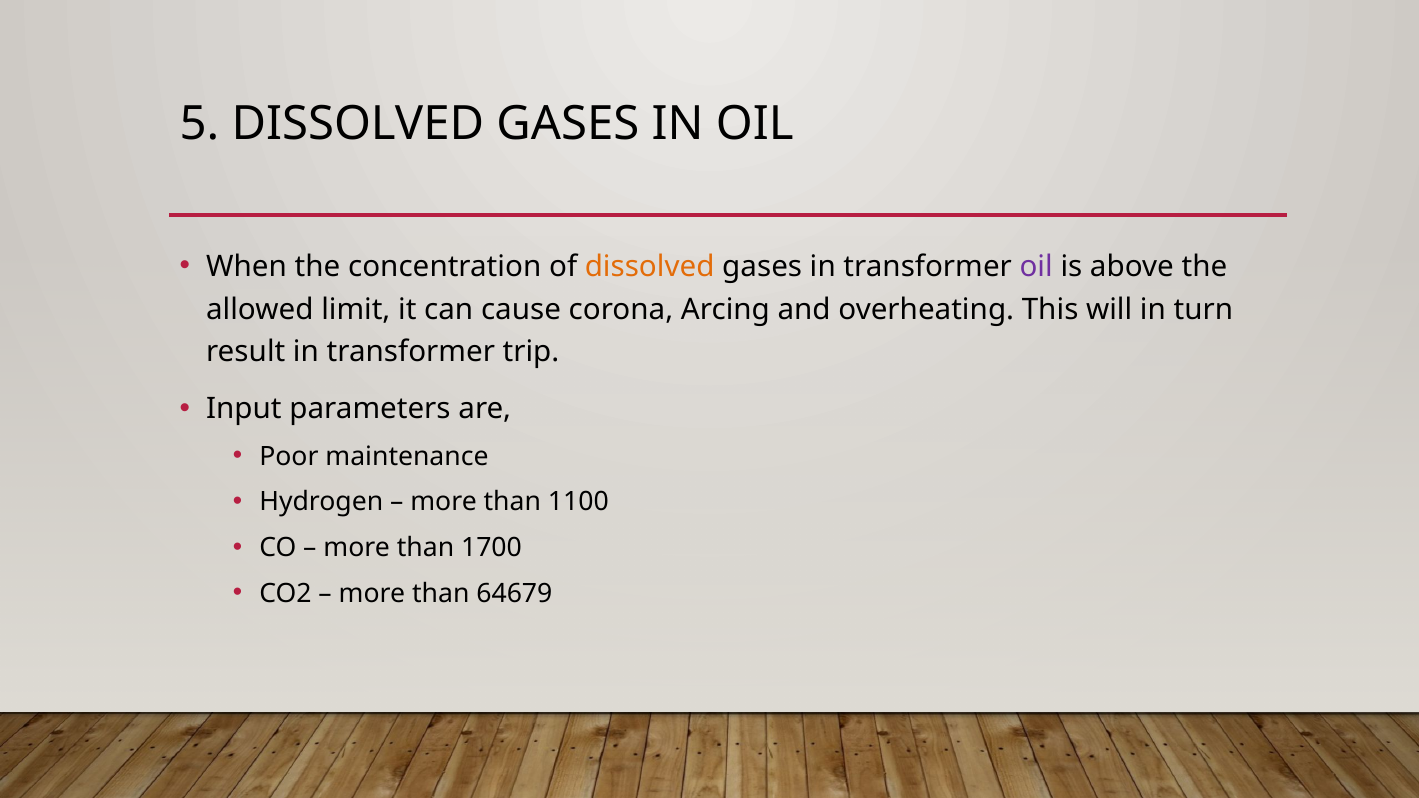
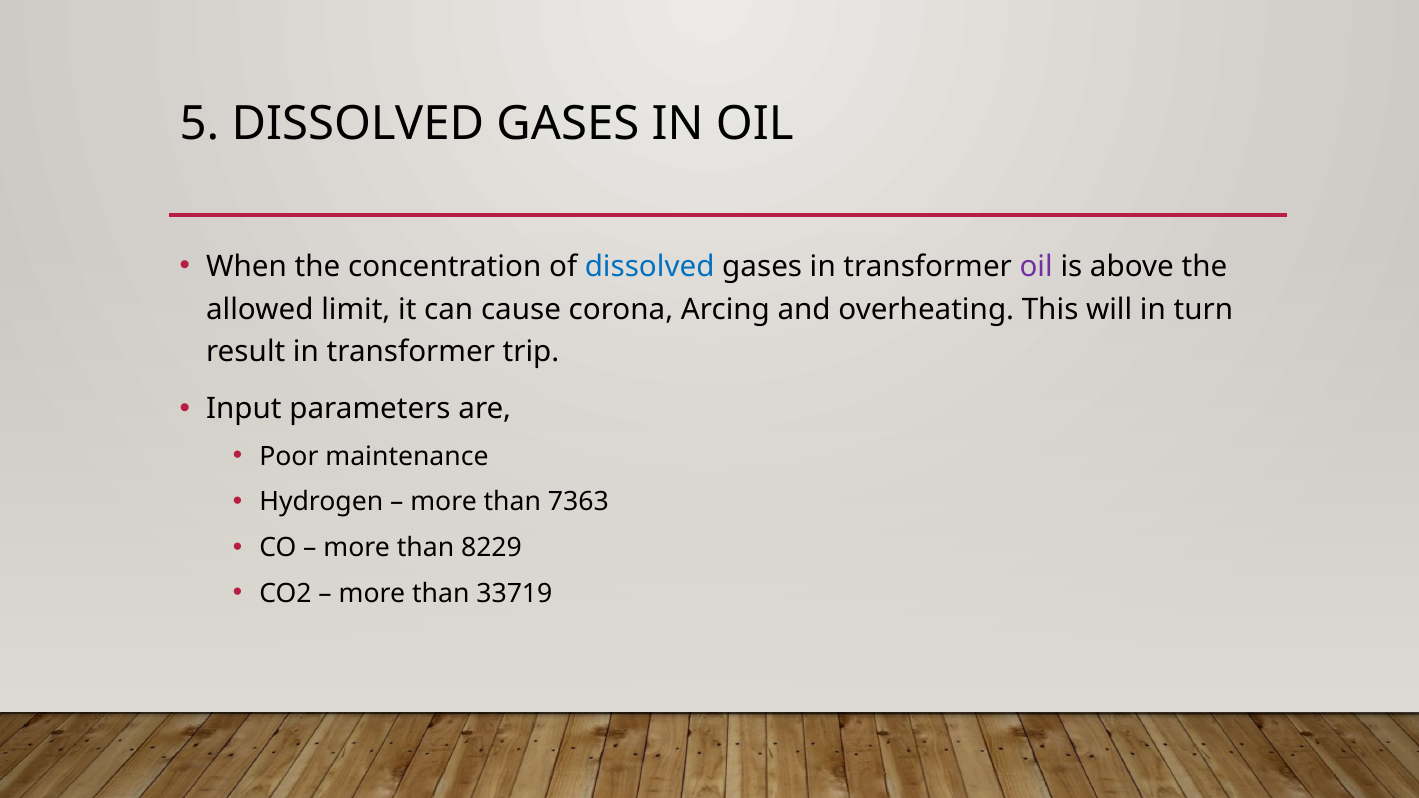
dissolved at (650, 267) colour: orange -> blue
1100: 1100 -> 7363
1700: 1700 -> 8229
64679: 64679 -> 33719
